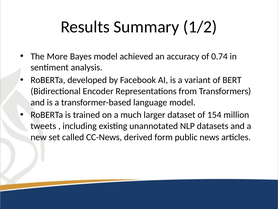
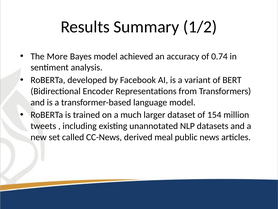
form: form -> meal
